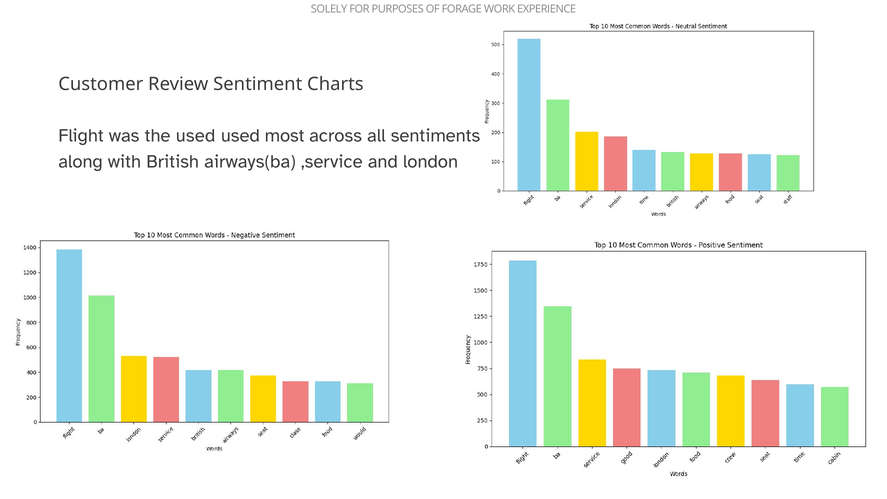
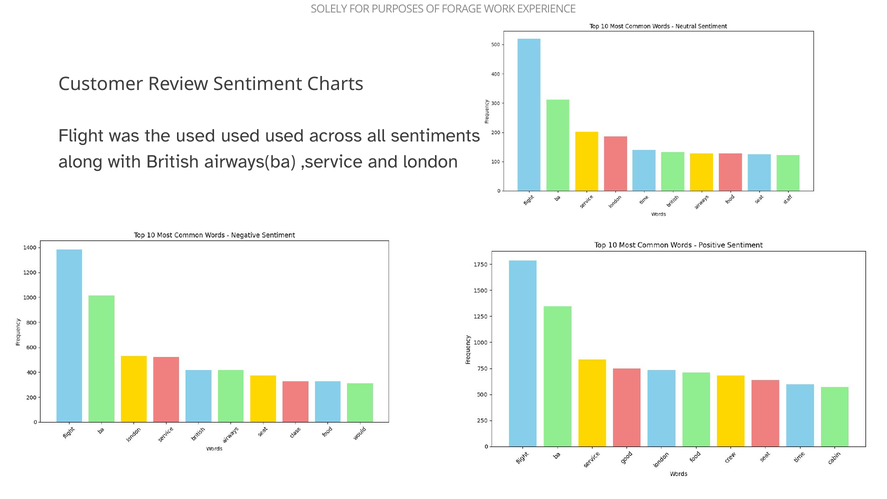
most at (285, 136): most -> used
